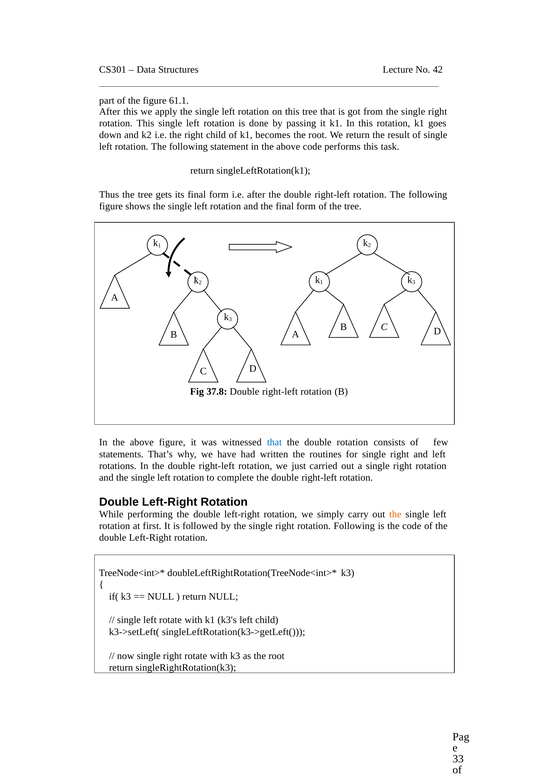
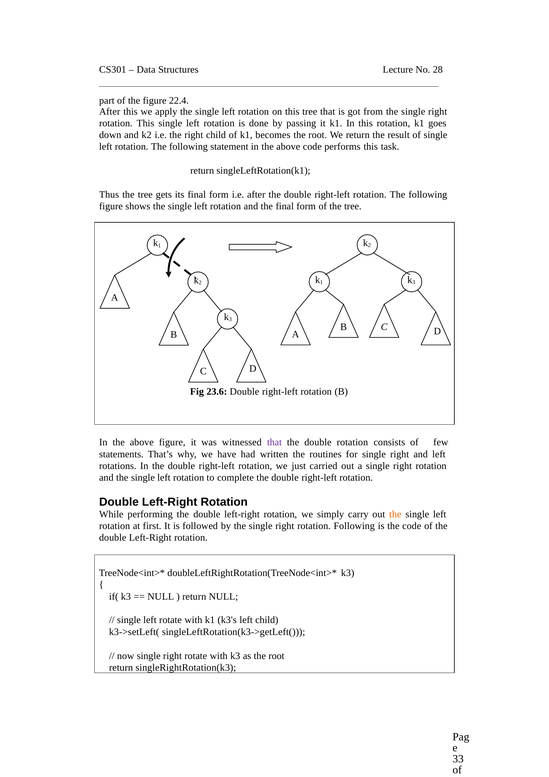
42: 42 -> 28
61.1: 61.1 -> 22.4
37.8: 37.8 -> 23.6
that at (274, 442) colour: blue -> purple
